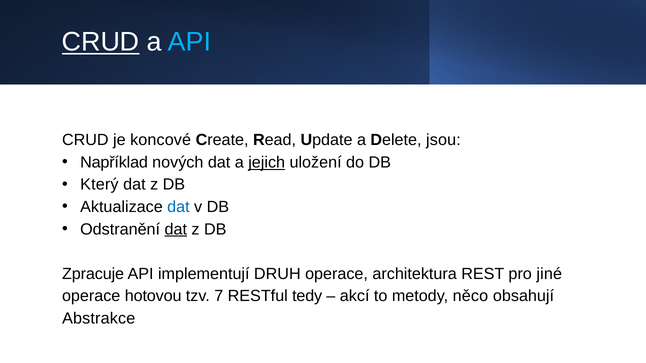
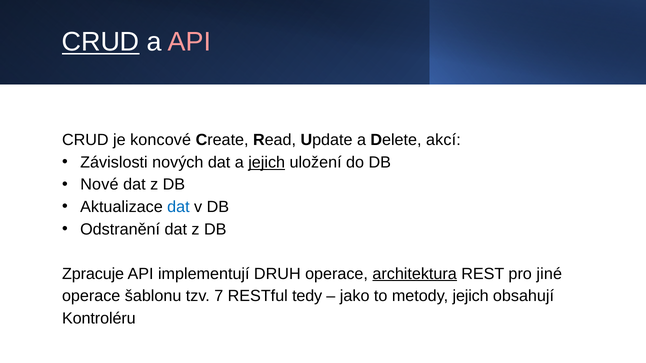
API at (189, 42) colour: light blue -> pink
jsou: jsou -> akcí
Například: Například -> Závislosti
Který: Který -> Nové
dat at (176, 229) underline: present -> none
architektura underline: none -> present
hotovou: hotovou -> šablonu
akcí: akcí -> jako
metody něco: něco -> jejich
Abstrakce: Abstrakce -> Kontroléru
